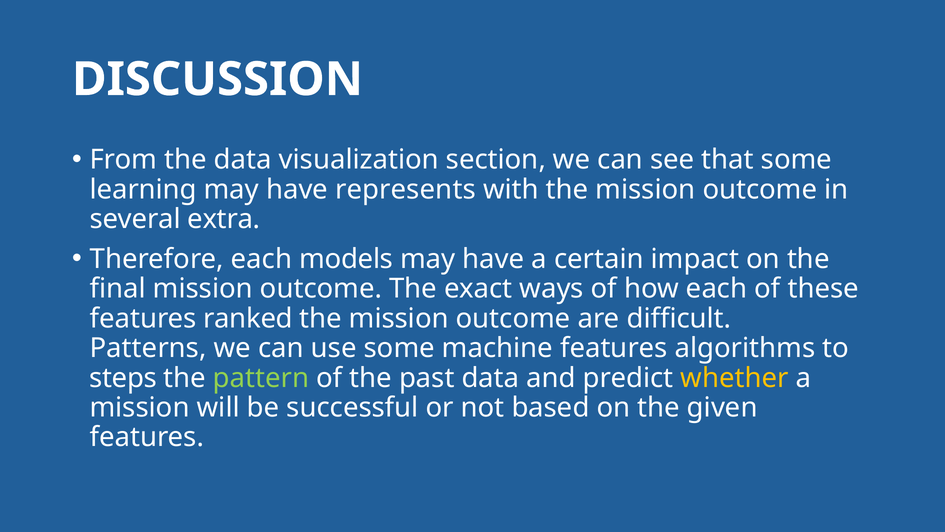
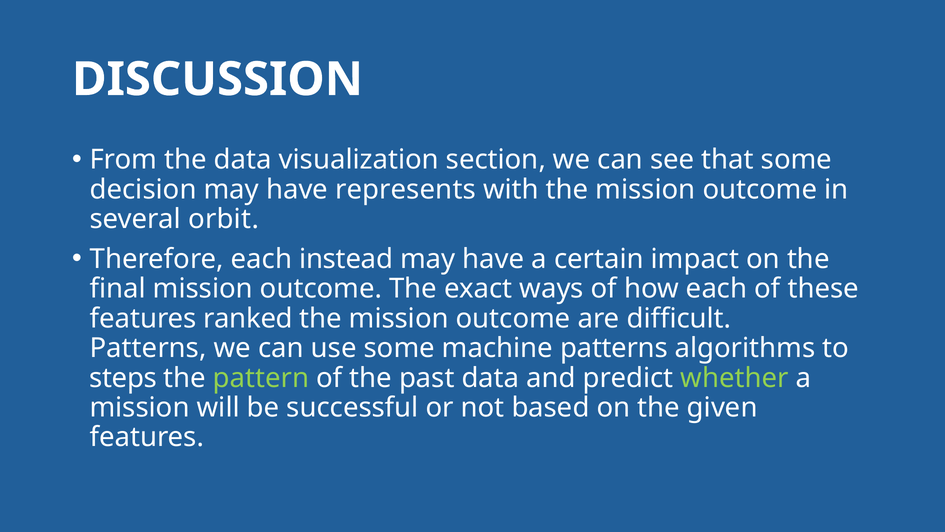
learning: learning -> decision
extra: extra -> orbit
models: models -> instead
machine features: features -> patterns
whether colour: yellow -> light green
